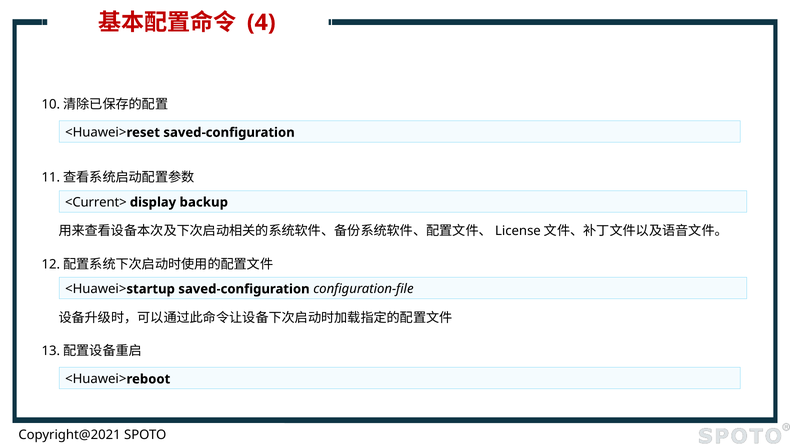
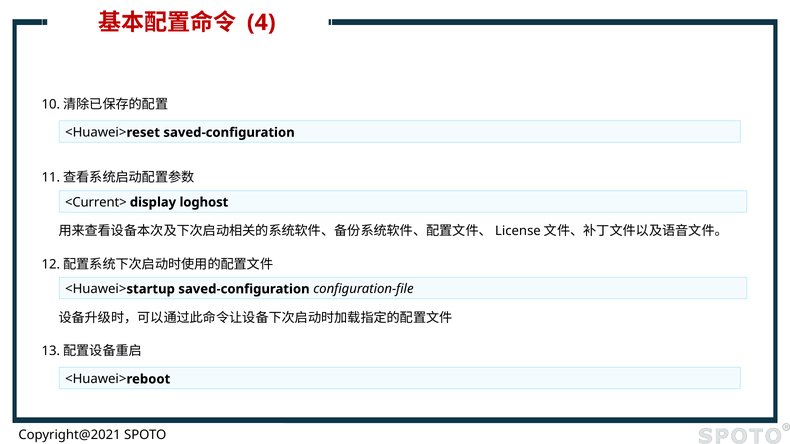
backup: backup -> loghost
